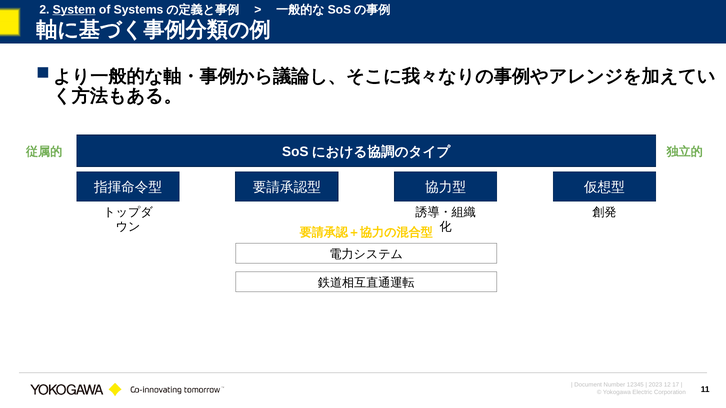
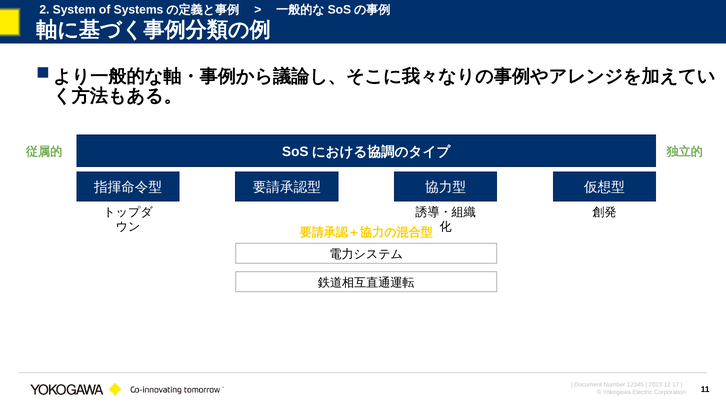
System underline: present -> none
